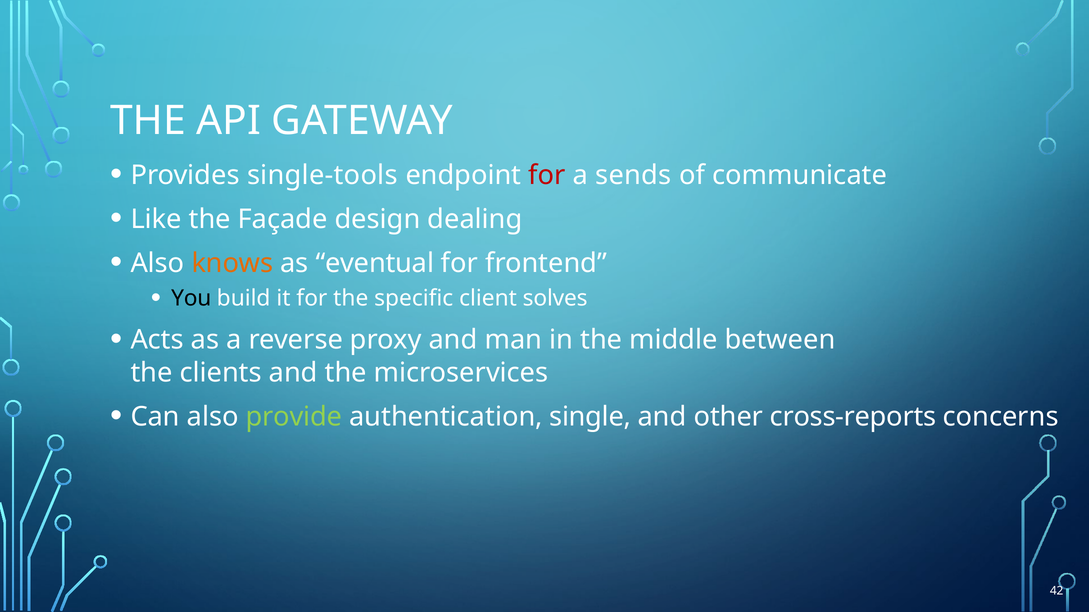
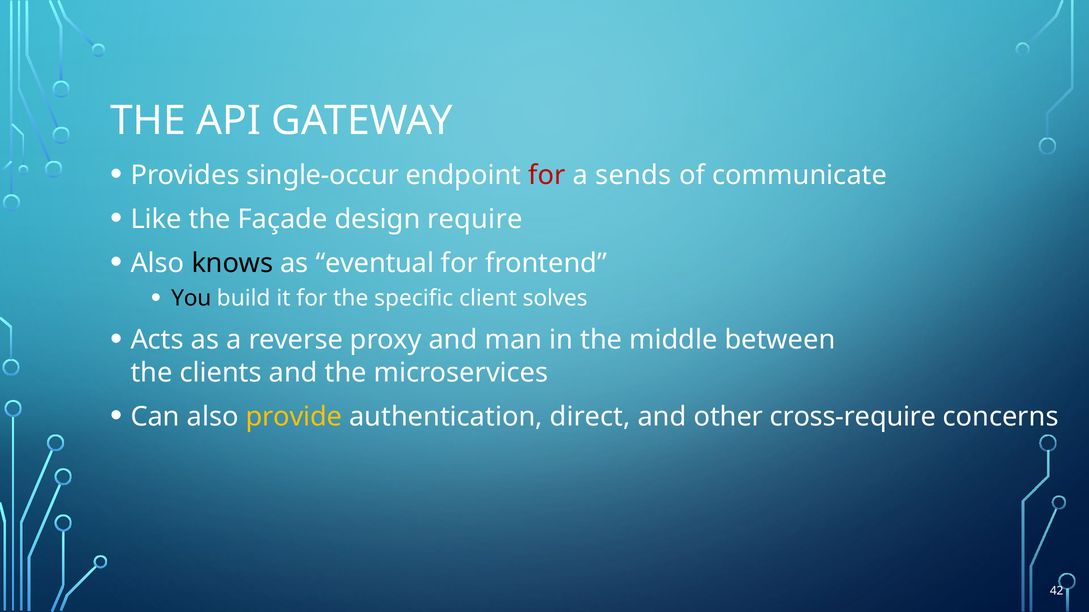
single-tools: single-tools -> single-occur
dealing: dealing -> require
knows colour: orange -> black
provide colour: light green -> yellow
single: single -> direct
cross-reports: cross-reports -> cross-require
